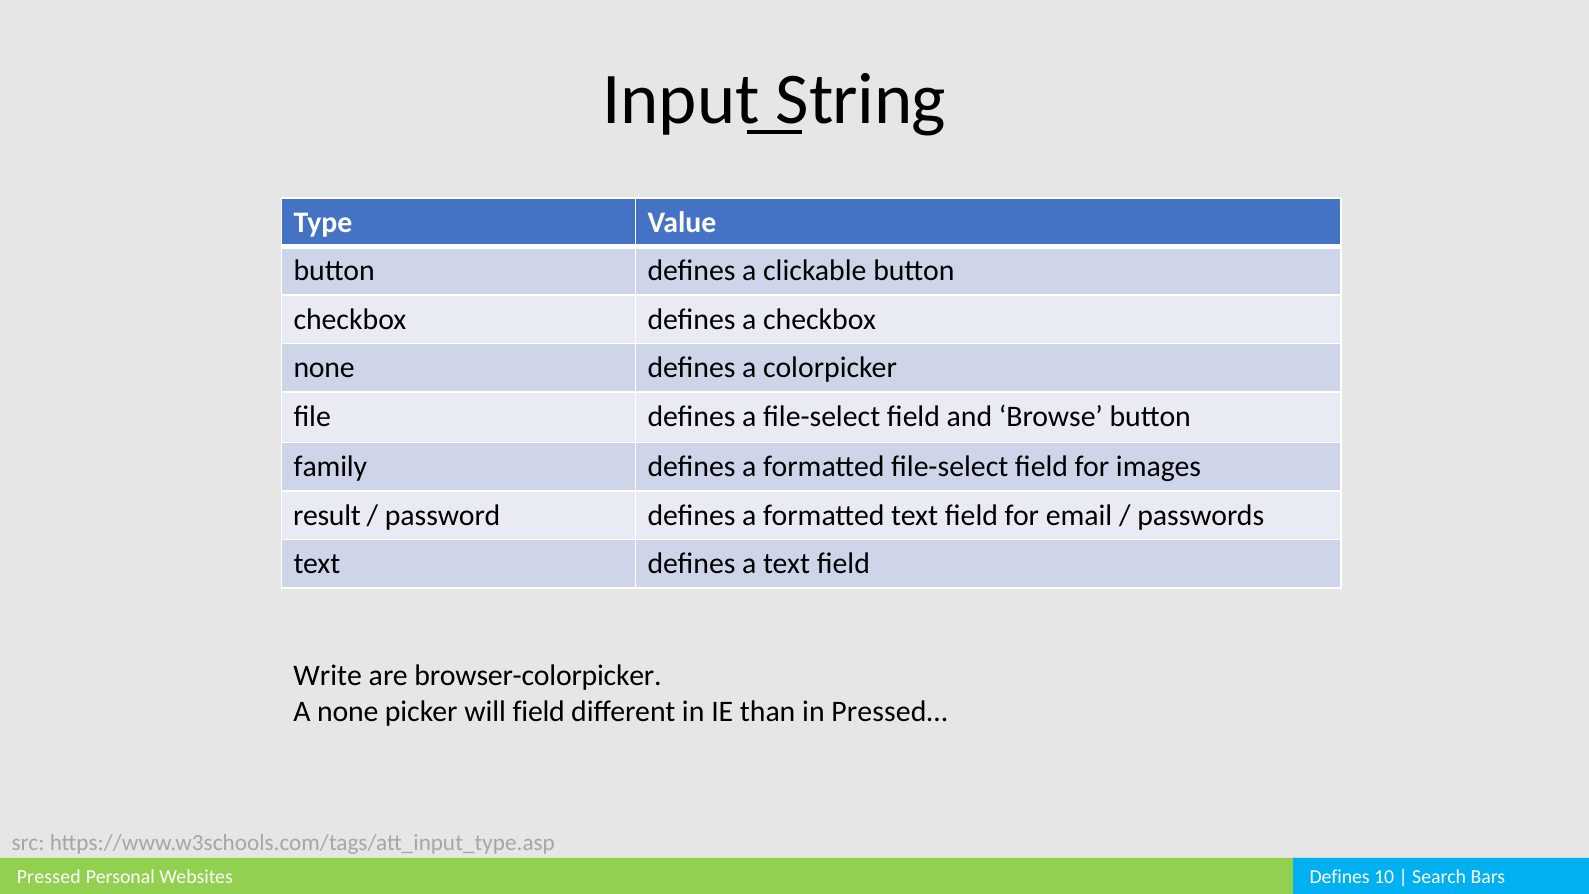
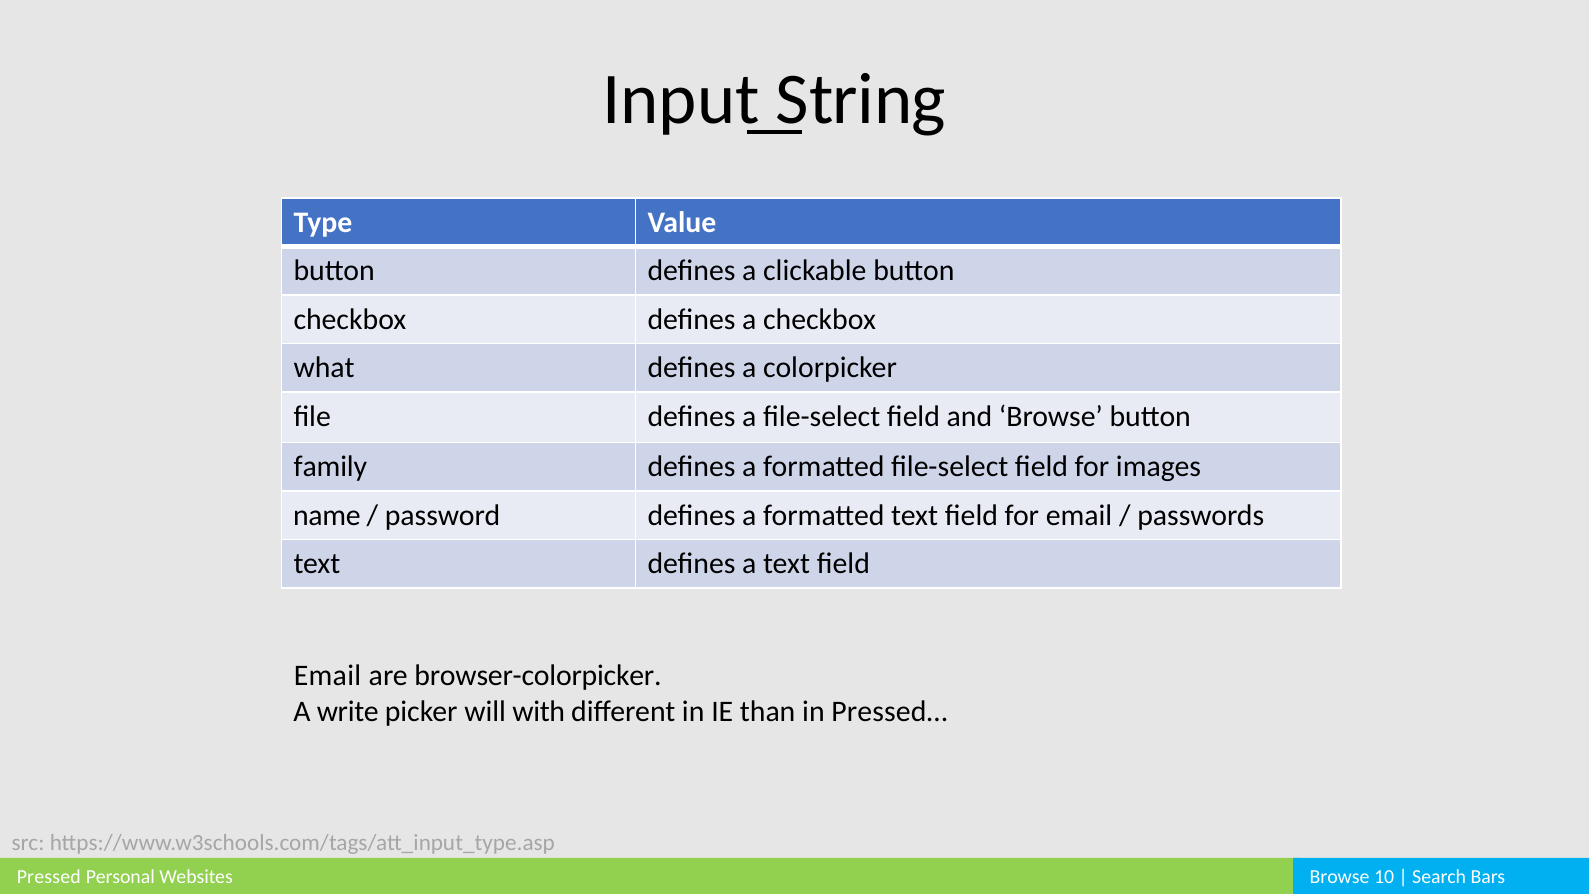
none at (324, 368): none -> what
result: result -> name
Write at (328, 676): Write -> Email
A none: none -> write
will field: field -> with
Websites Defines: Defines -> Browse
